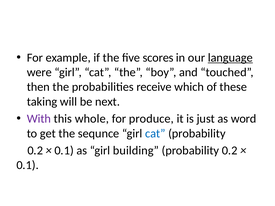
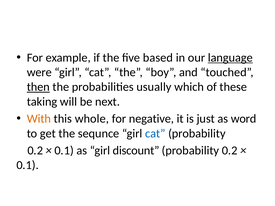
scores: scores -> based
then underline: none -> present
receive: receive -> usually
With colour: purple -> orange
produce: produce -> negative
building: building -> discount
